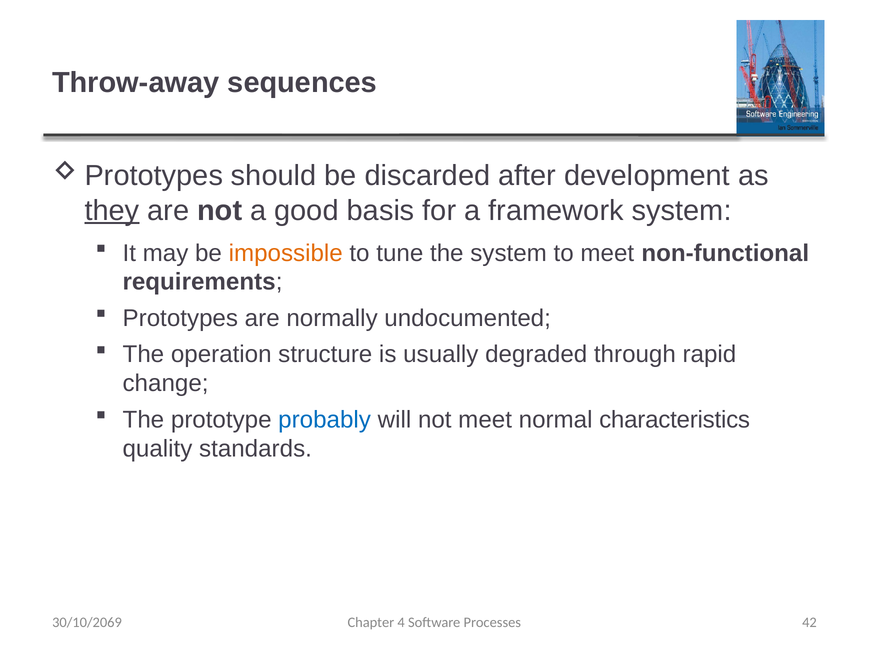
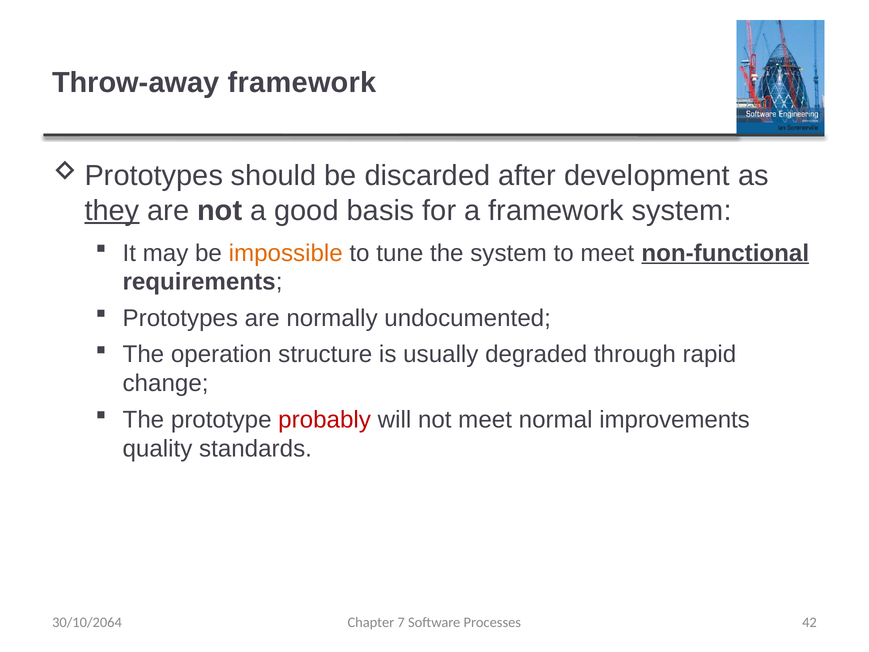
Throw-away sequences: sequences -> framework
non-functional underline: none -> present
probably colour: blue -> red
characteristics: characteristics -> improvements
30/10/2069: 30/10/2069 -> 30/10/2064
4: 4 -> 7
